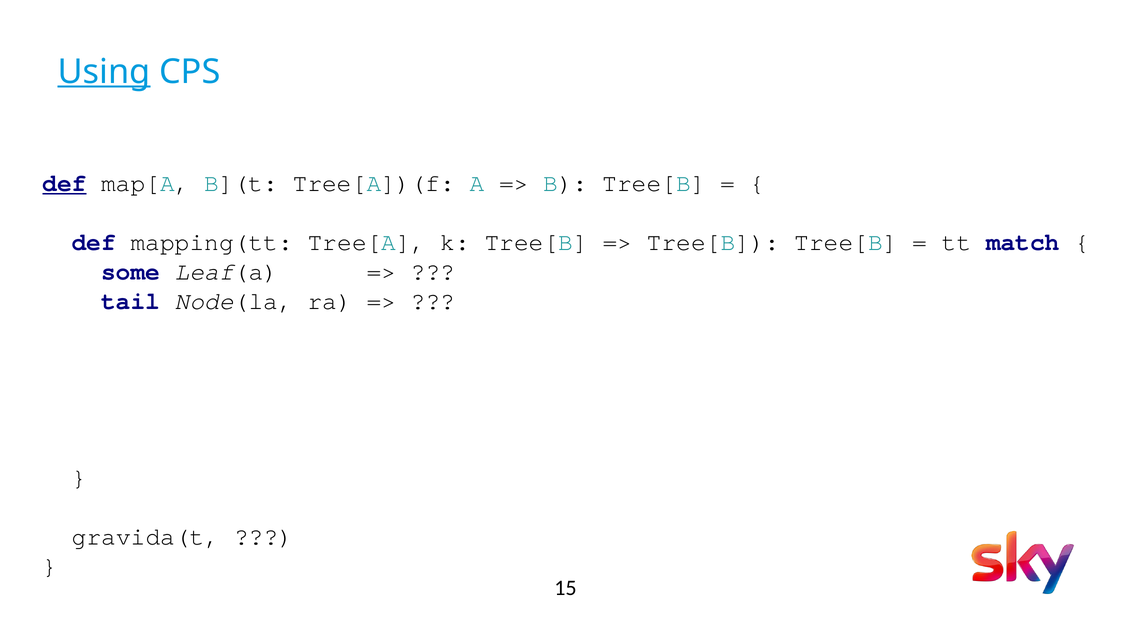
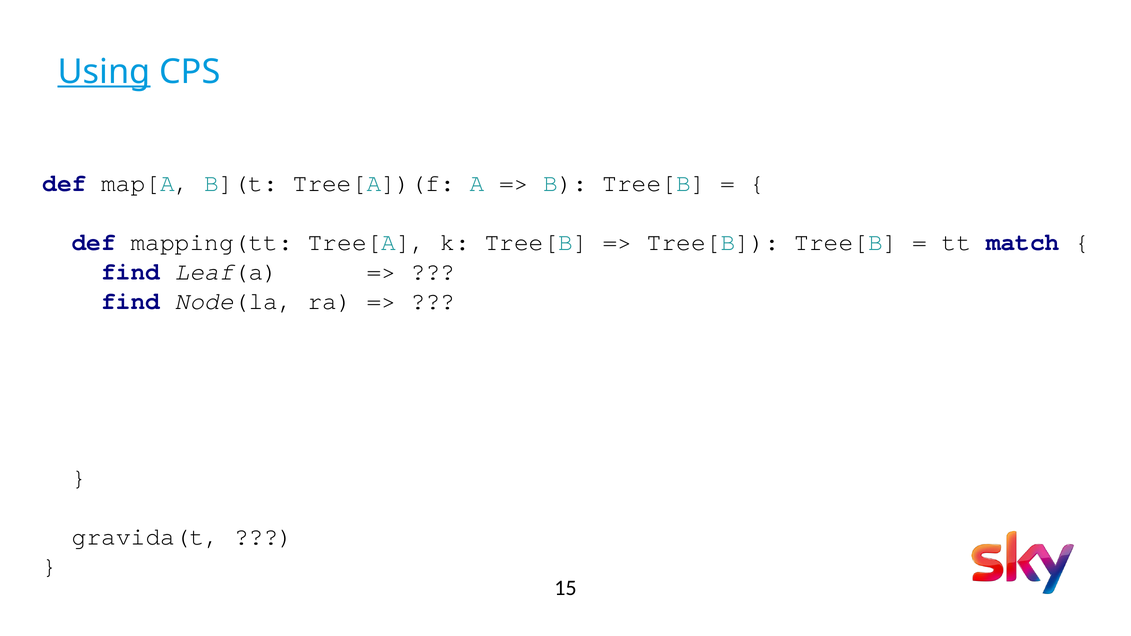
def at (64, 183) underline: present -> none
some at (131, 272): some -> find
tail at (131, 301): tail -> find
